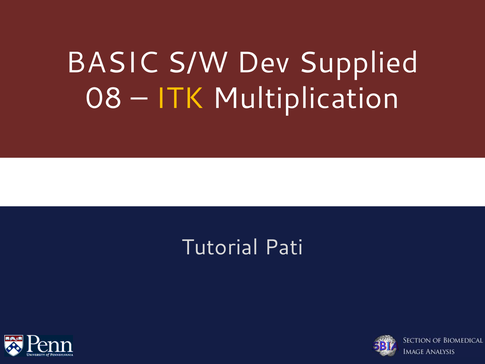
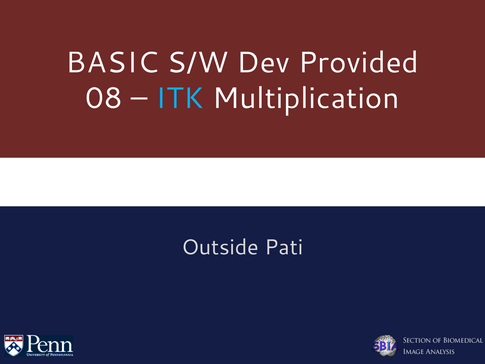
Supplied: Supplied -> Provided
ITK colour: yellow -> light blue
Tutorial: Tutorial -> Outside
